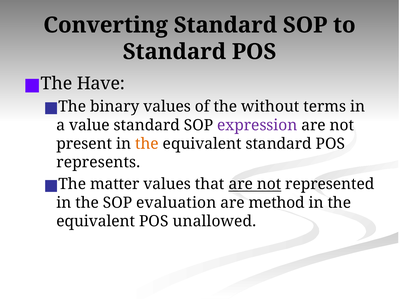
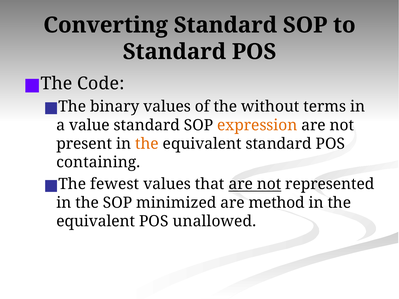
Have: Have -> Code
expression colour: purple -> orange
represents: represents -> containing
matter: matter -> fewest
evaluation: evaluation -> minimized
